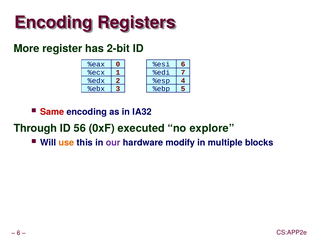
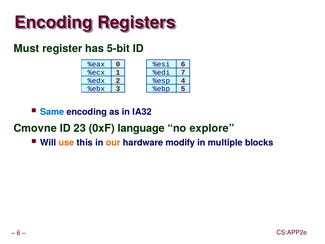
More: More -> Must
2-bit: 2-bit -> 5-bit
Same colour: red -> blue
Through: Through -> Cmovne
56: 56 -> 23
executed: executed -> language
our colour: purple -> orange
